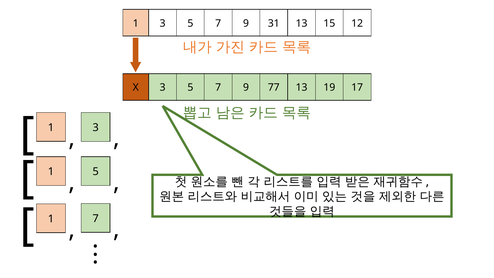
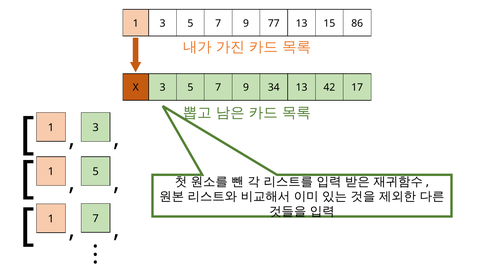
31: 31 -> 77
12: 12 -> 86
77: 77 -> 34
19: 19 -> 42
